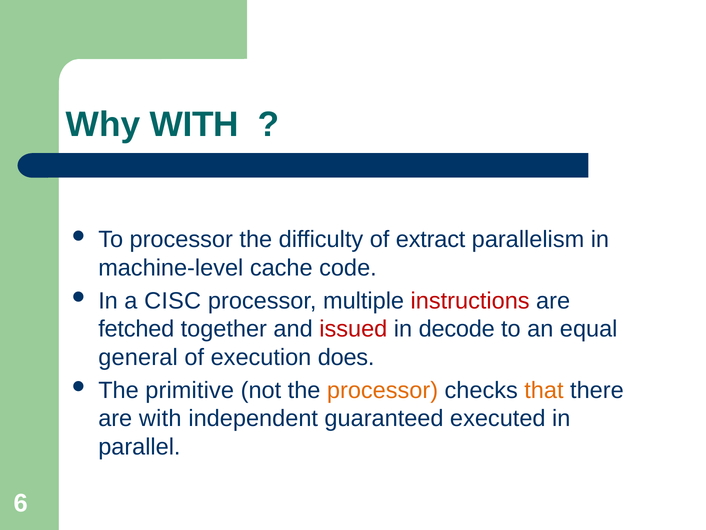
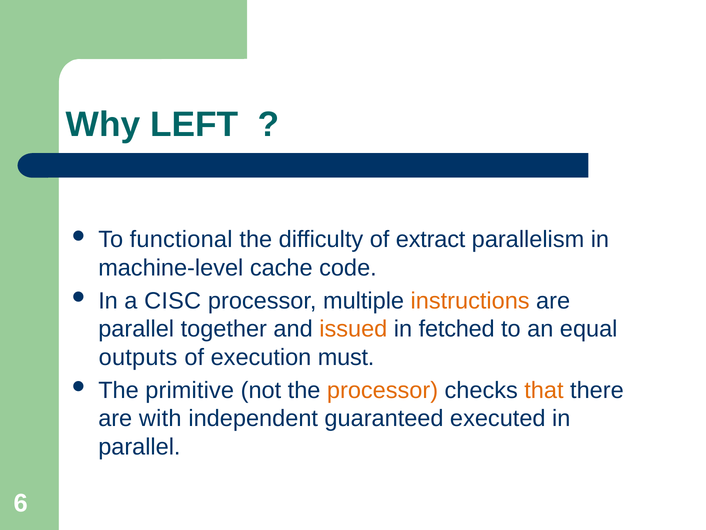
Why WITH: WITH -> LEFT
To processor: processor -> functional
instructions colour: red -> orange
fetched at (136, 329): fetched -> parallel
issued colour: red -> orange
decode: decode -> fetched
general: general -> outputs
does: does -> must
